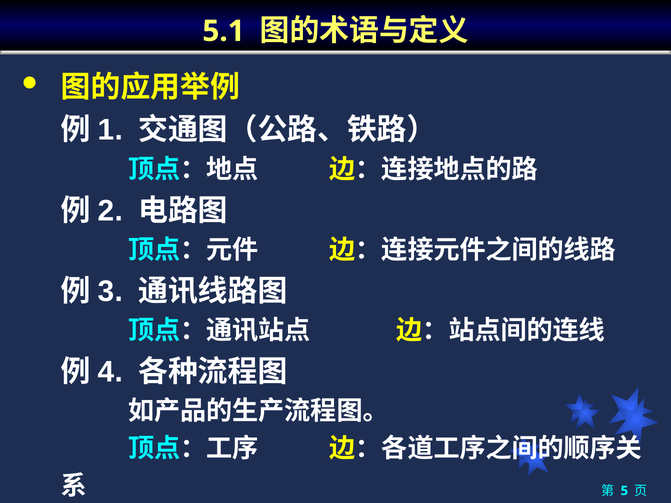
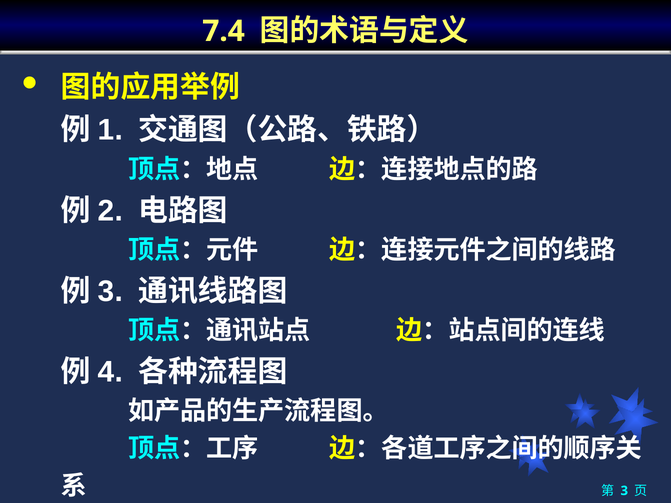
5.1: 5.1 -> 7.4
5 at (624, 491): 5 -> 3
